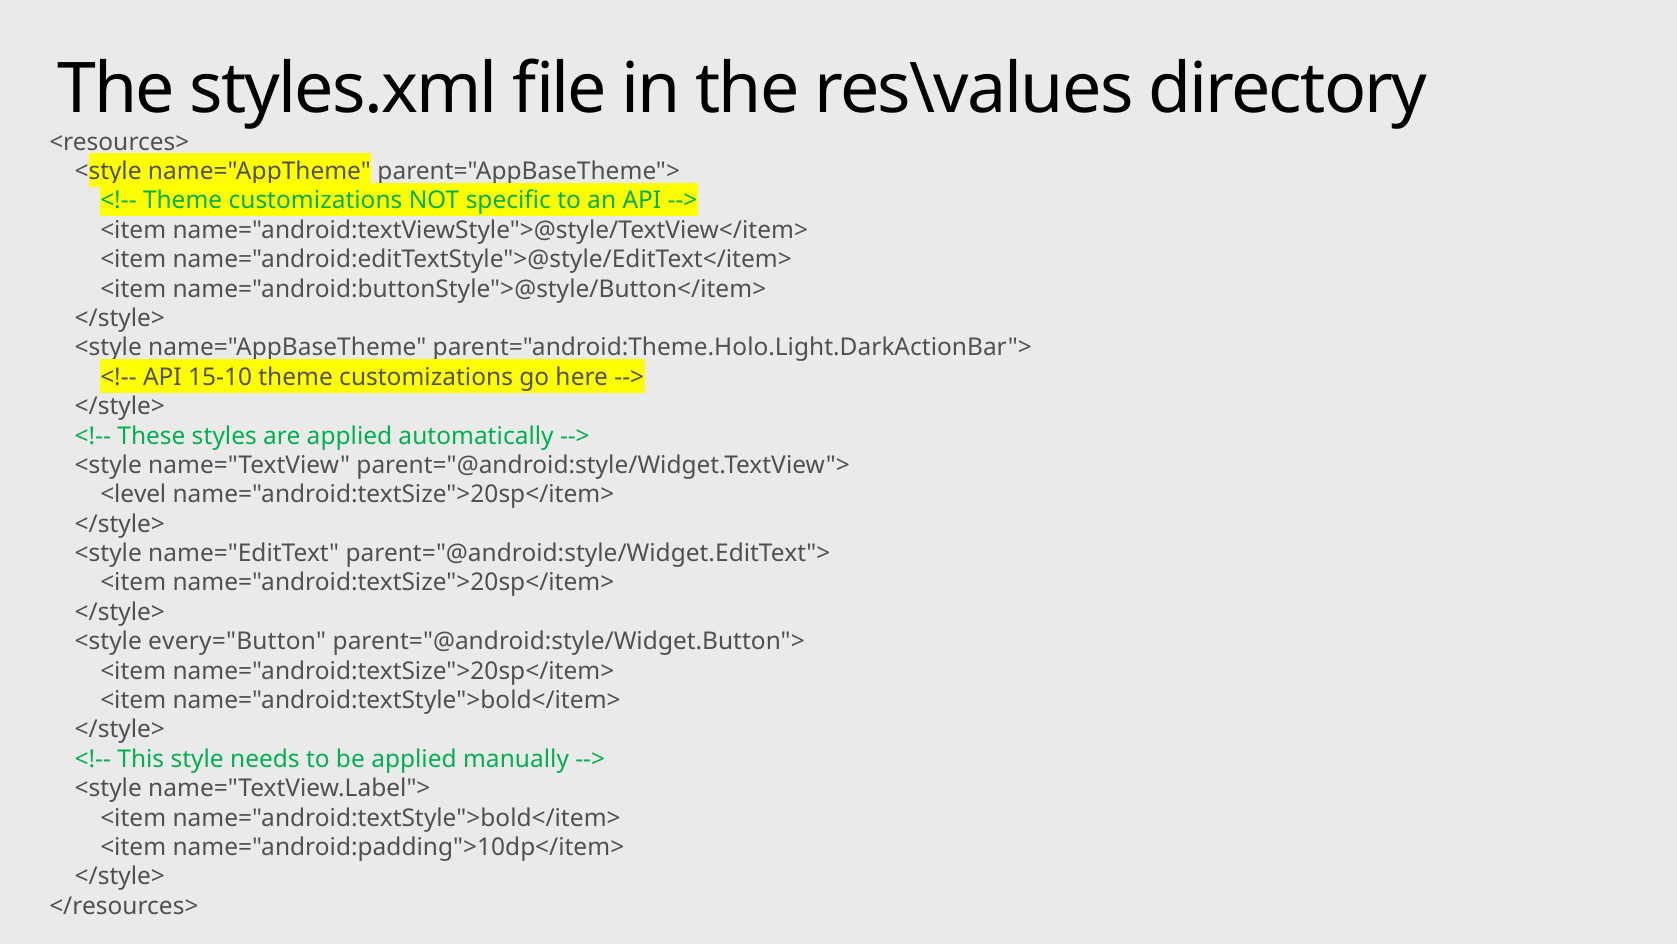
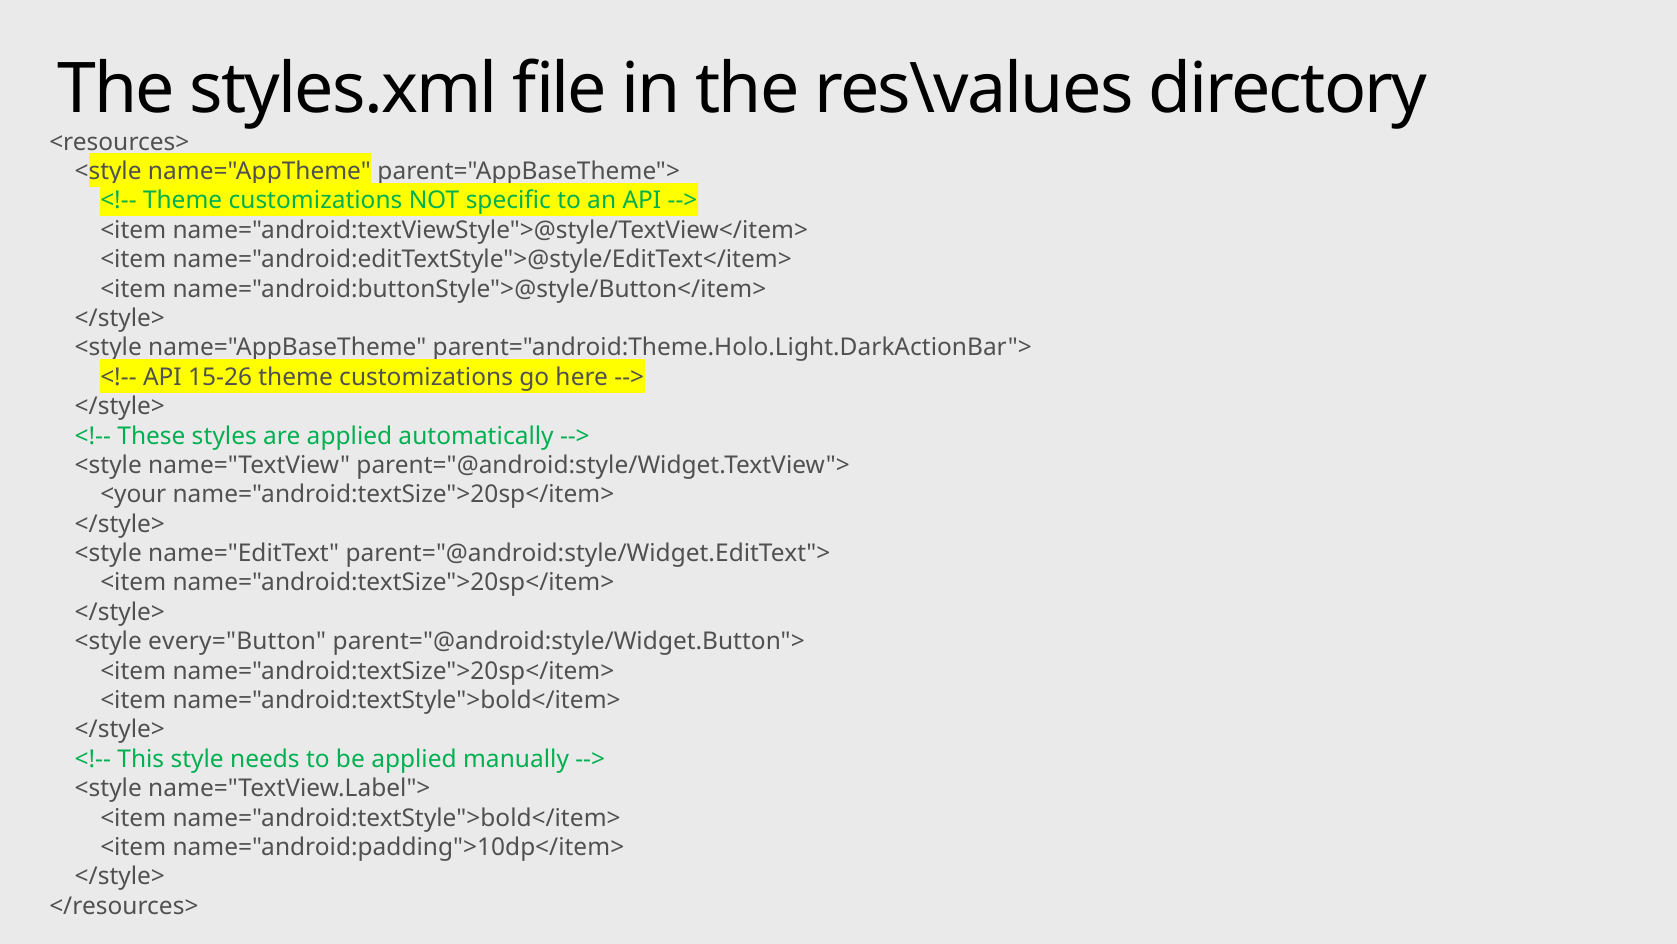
15-10: 15-10 -> 15-26
<level: <level -> <your
